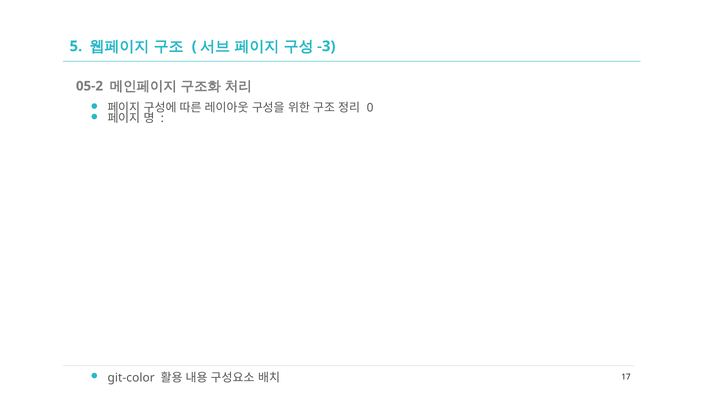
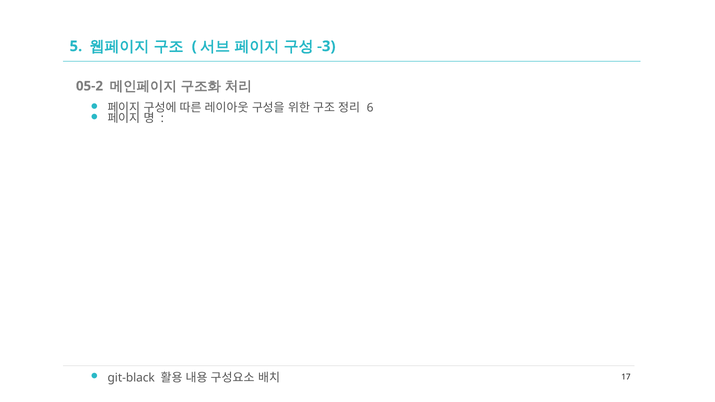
0: 0 -> 6
git-color: git-color -> git-black
